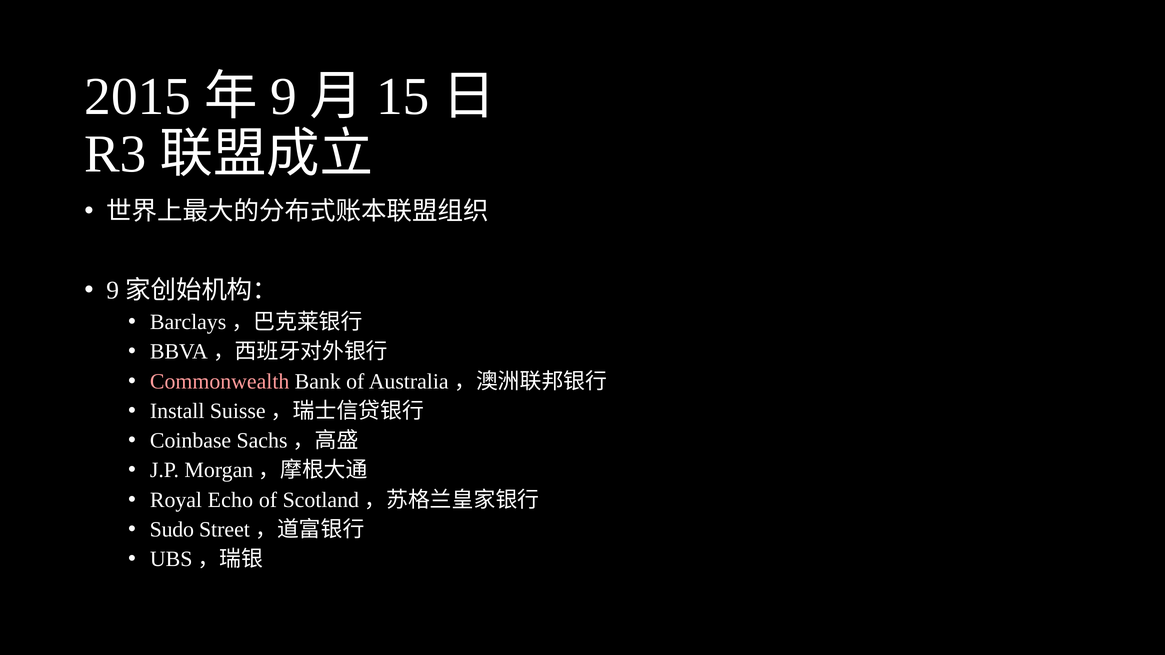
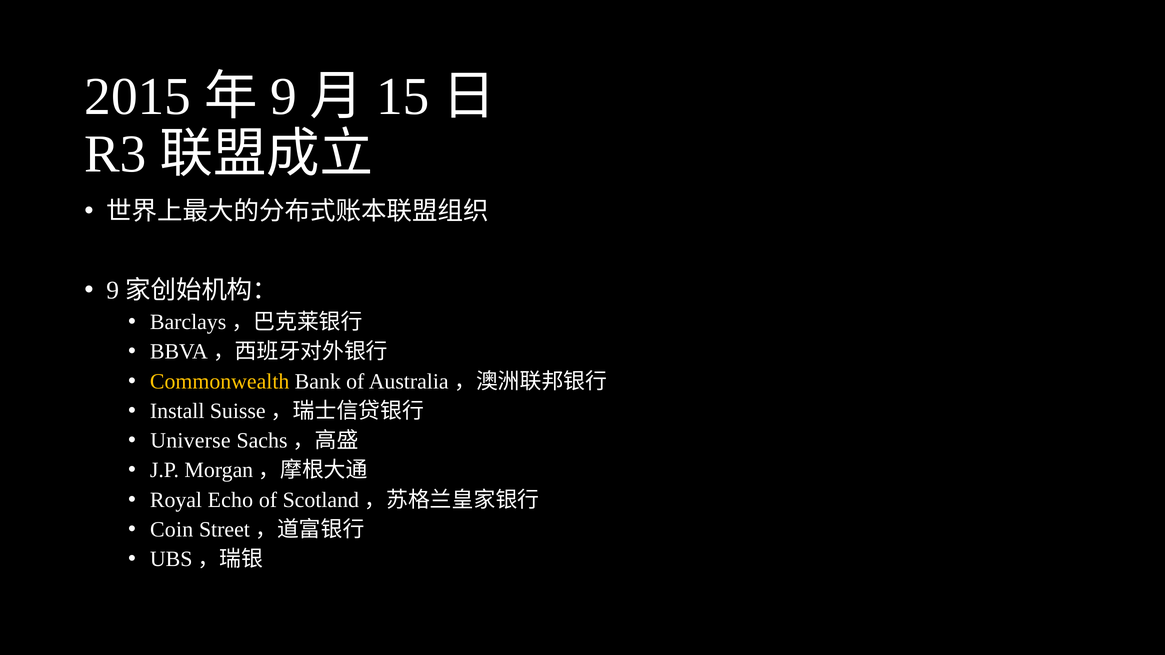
Commonwealth colour: pink -> yellow
Coinbase: Coinbase -> Universe
Sudo: Sudo -> Coin
